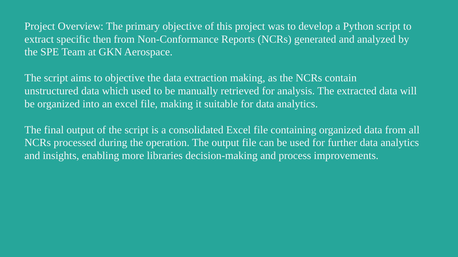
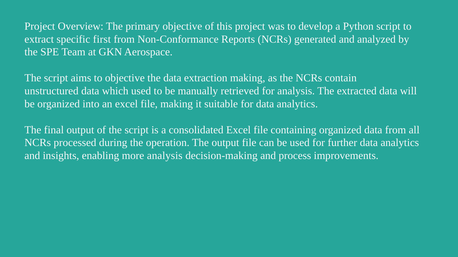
then: then -> first
more libraries: libraries -> analysis
